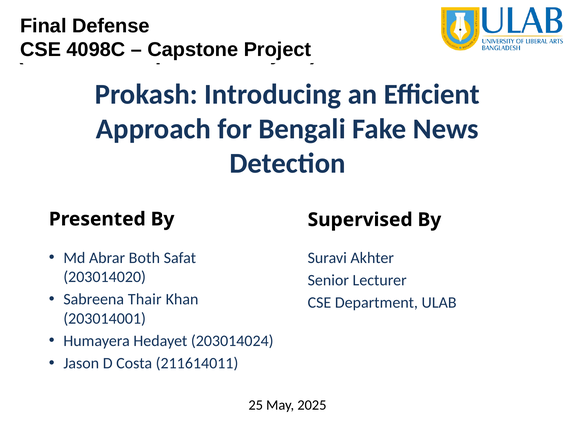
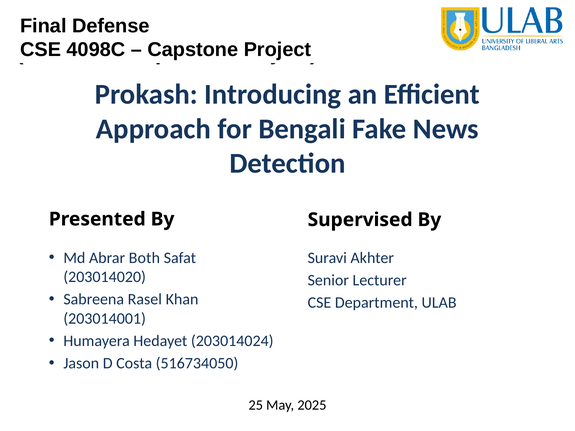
Thair: Thair -> Rasel
211614011: 211614011 -> 516734050
